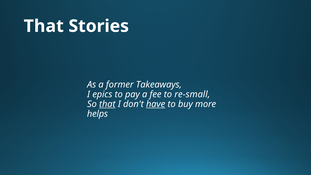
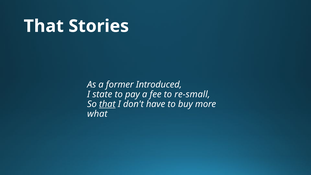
Takeaways: Takeaways -> Introduced
epics: epics -> state
have underline: present -> none
helps: helps -> what
